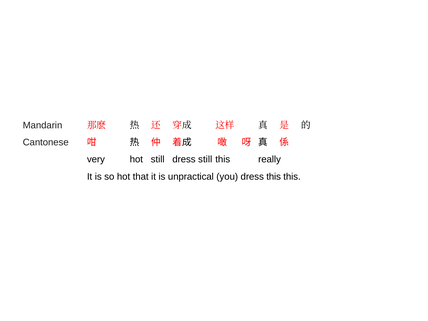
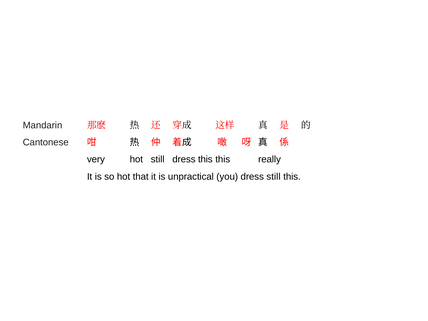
dress still: still -> this
dress this: this -> still
